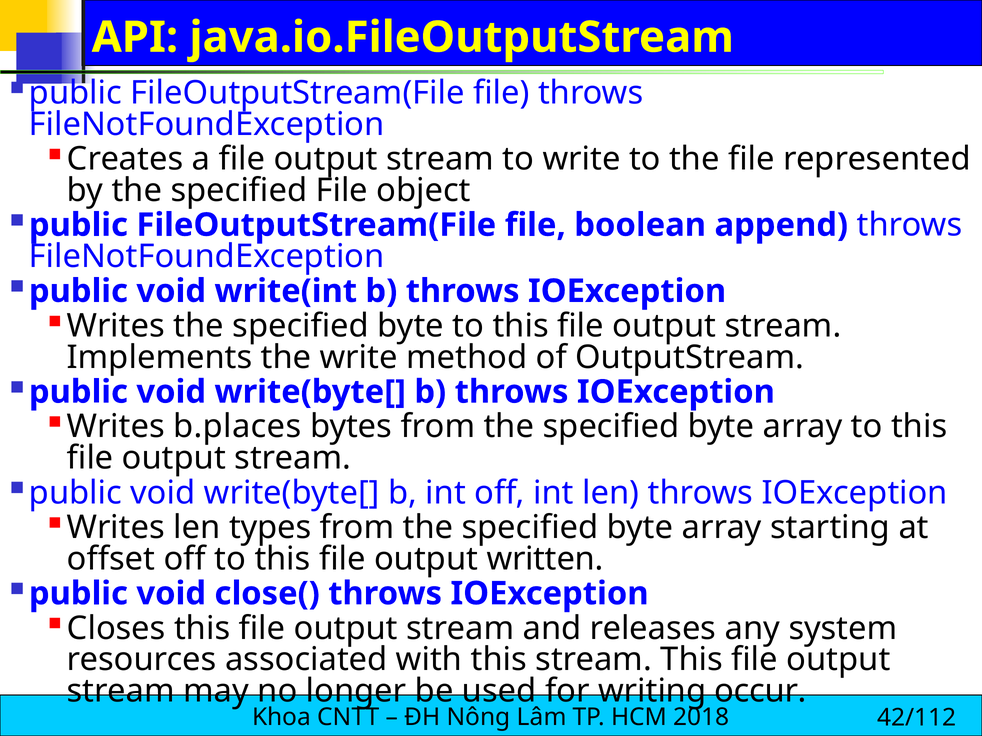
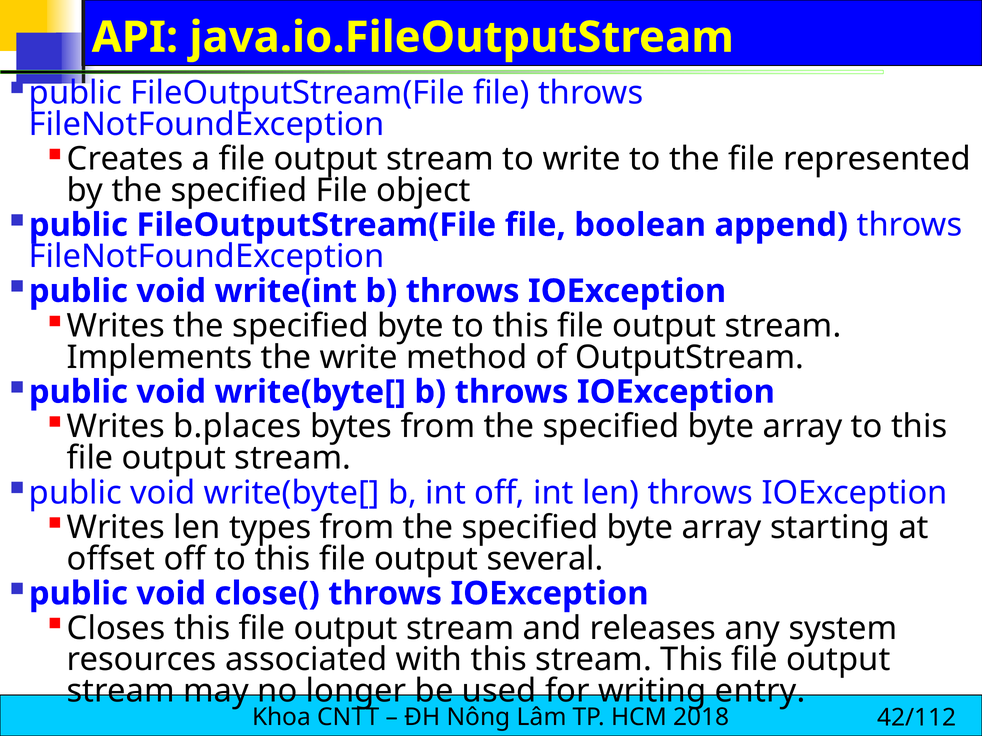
written: written -> several
occur: occur -> entry
